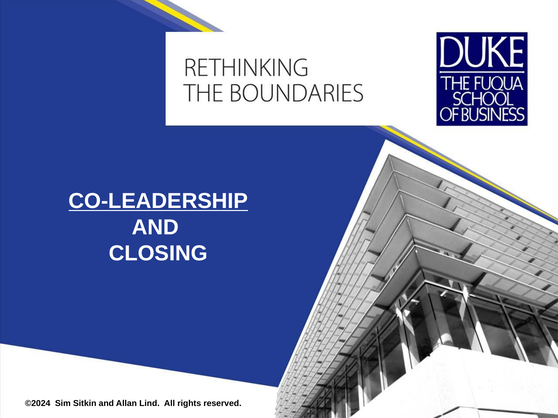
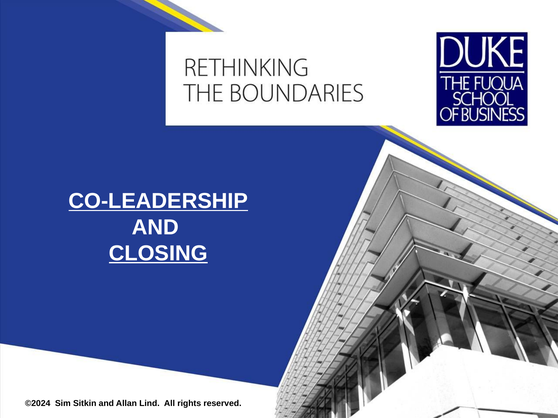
CLOSING underline: none -> present
